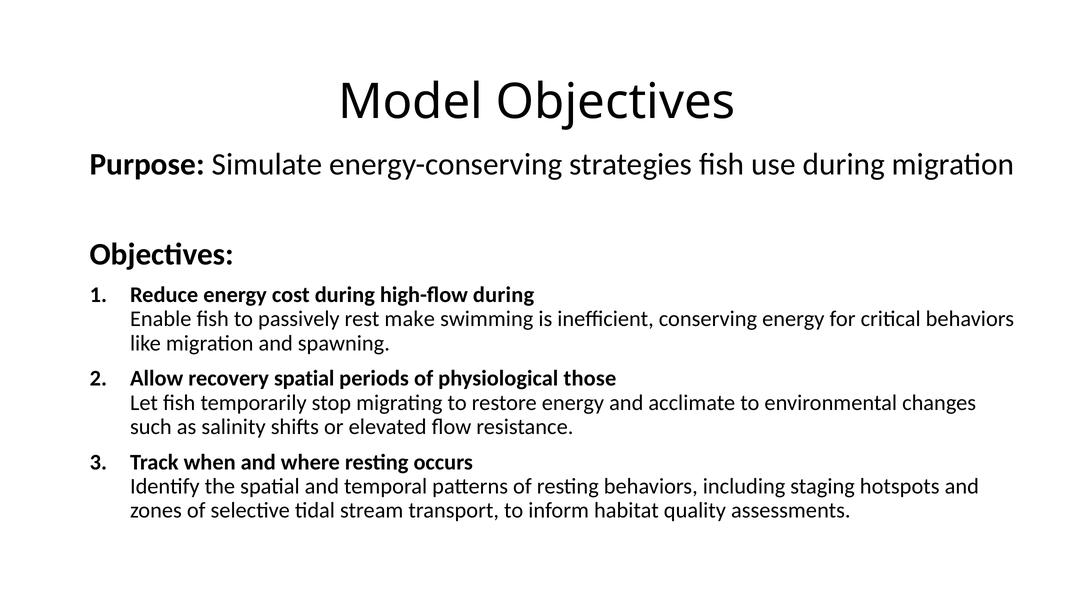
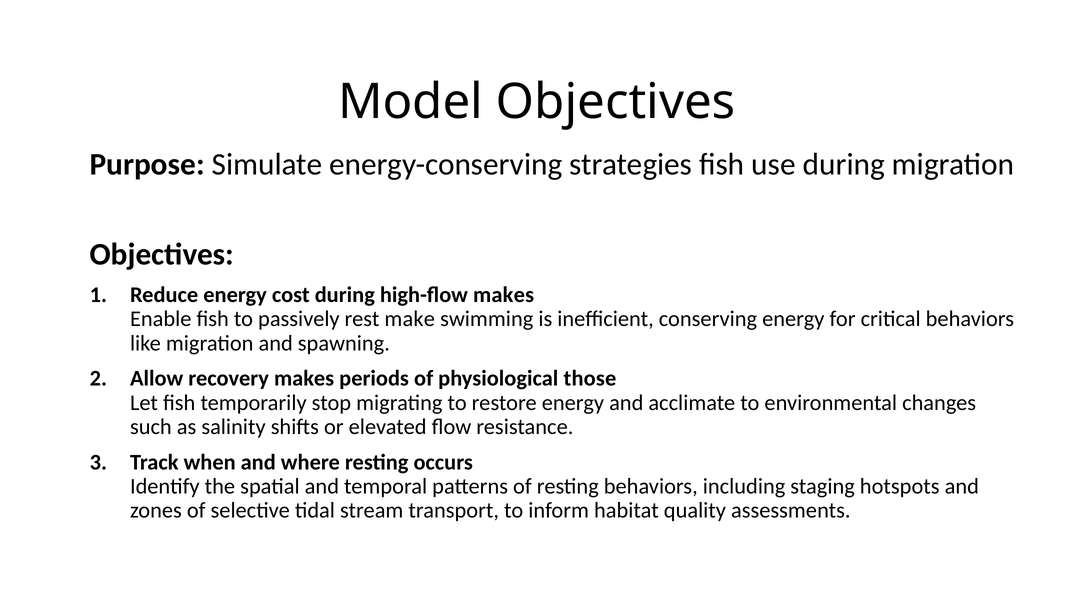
high-flow during: during -> makes
recovery spatial: spatial -> makes
